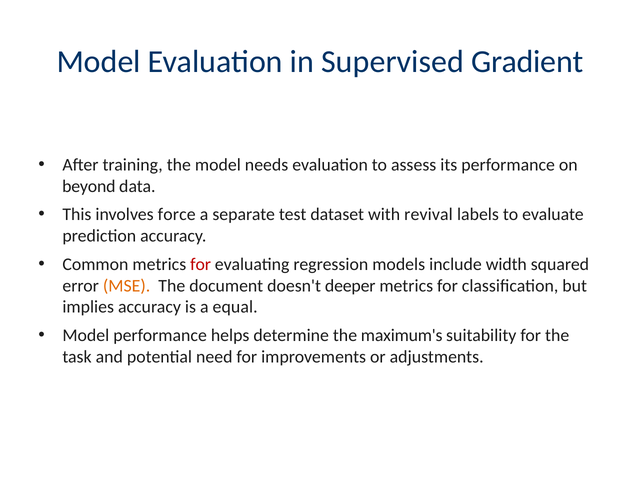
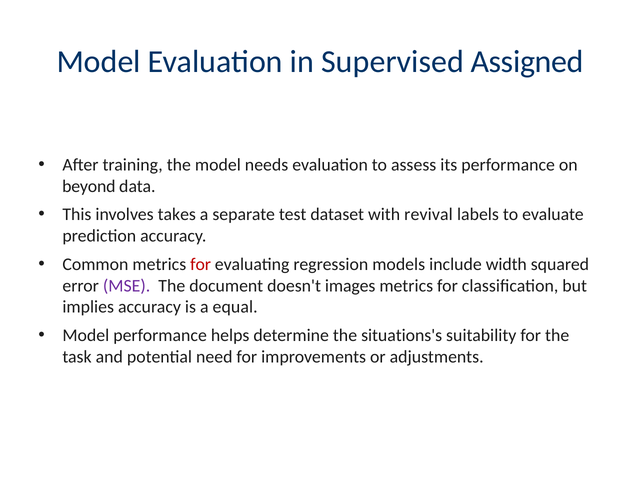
Gradient: Gradient -> Assigned
force: force -> takes
MSE colour: orange -> purple
deeper: deeper -> images
maximum's: maximum's -> situations's
